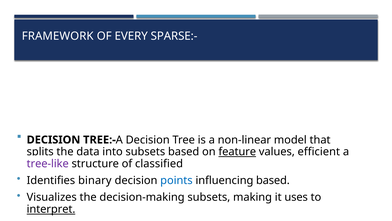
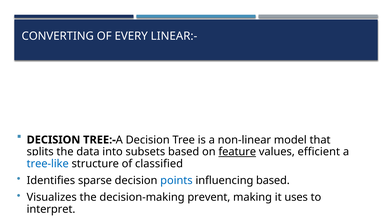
FRAMEWORK: FRAMEWORK -> CONVERTING
SPARSE:-: SPARSE:- -> LINEAR:-
tree-like colour: purple -> blue
binary: binary -> sparse
decision-making subsets: subsets -> prevent
interpret underline: present -> none
